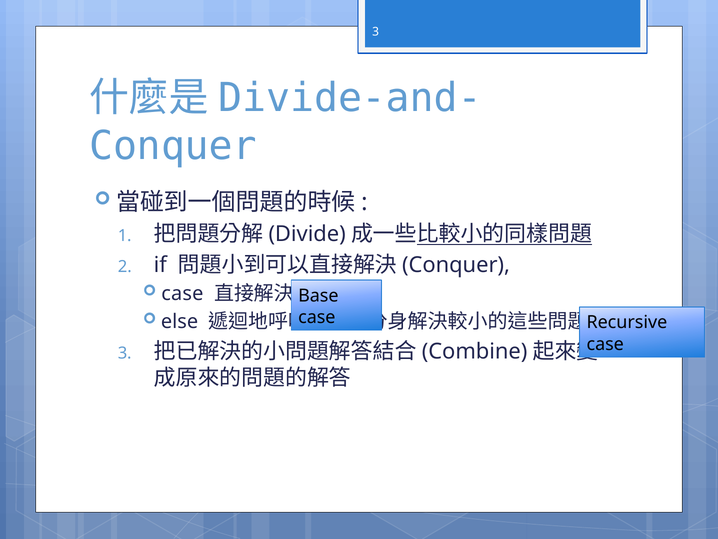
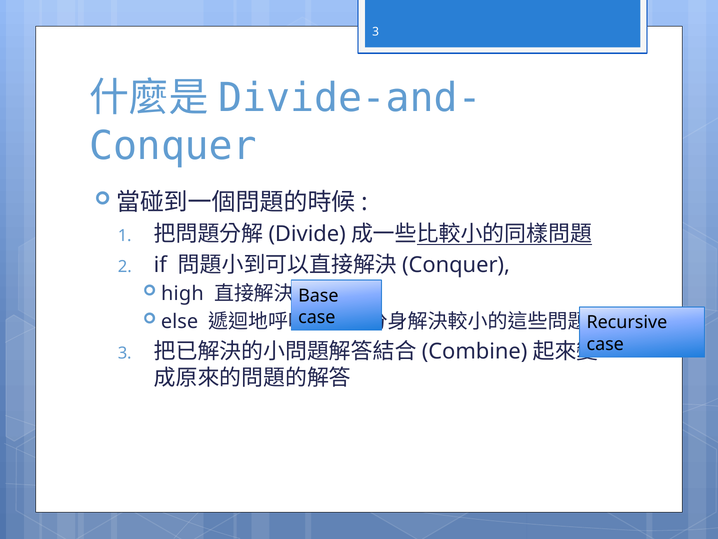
case at (182, 294): case -> high
